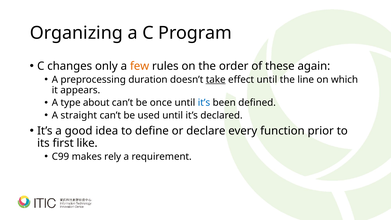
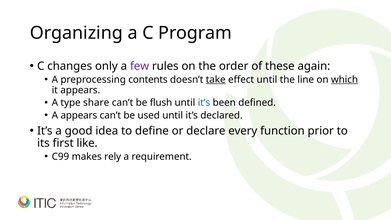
few colour: orange -> purple
duration: duration -> contents
which underline: none -> present
about: about -> share
once: once -> flush
A straight: straight -> appears
